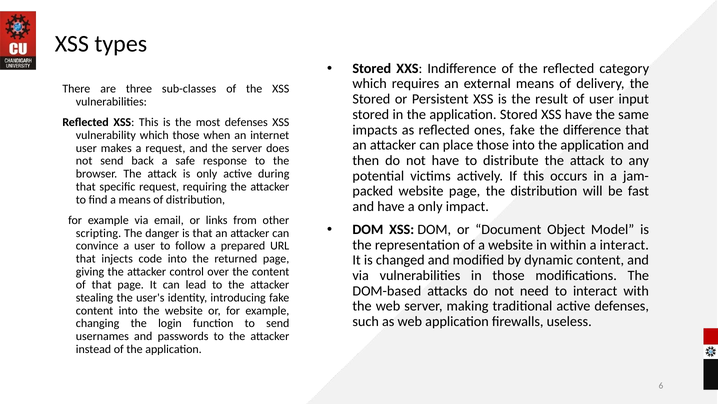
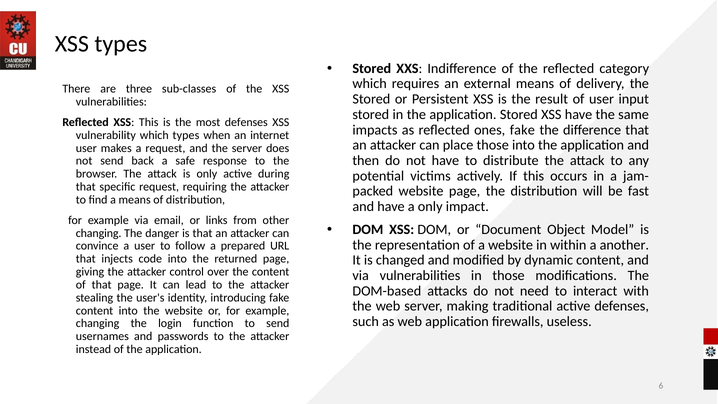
which those: those -> types
scripting at (99, 233): scripting -> changing
a interact: interact -> another
